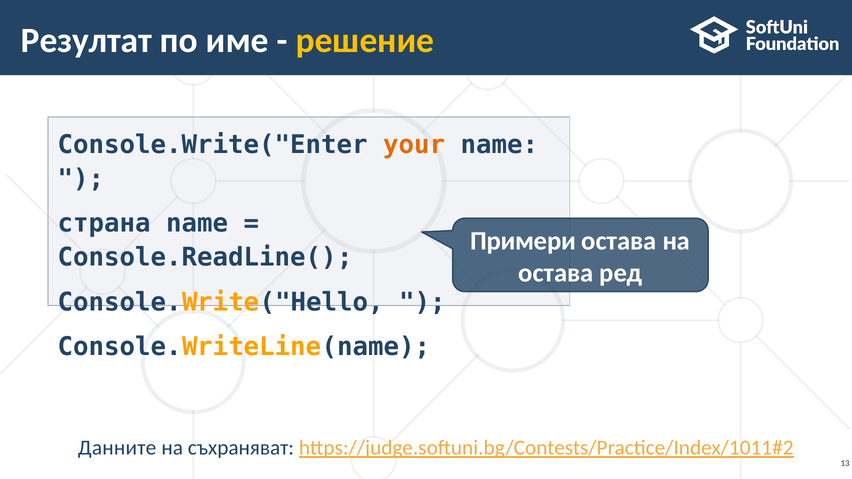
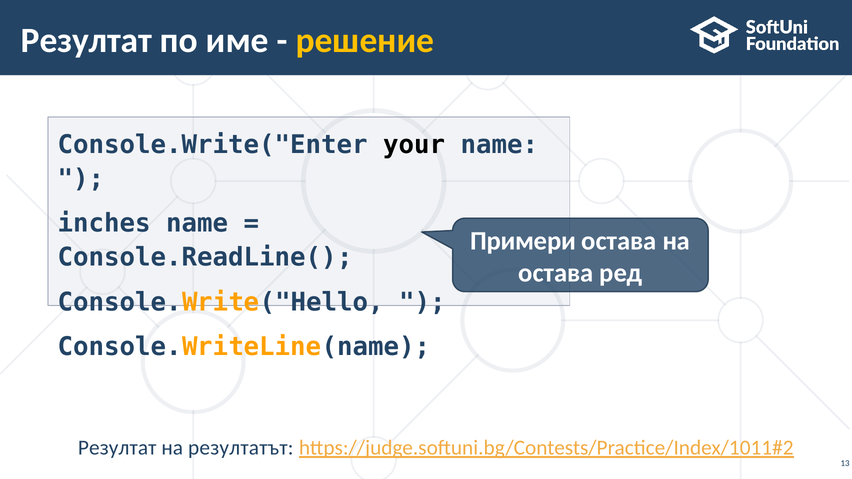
your colour: orange -> black
страна: страна -> inches
Данните at (117, 448): Данните -> Резултат
съхраняват: съхраняват -> резултатът
